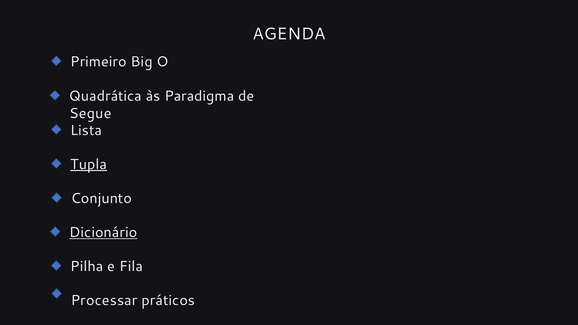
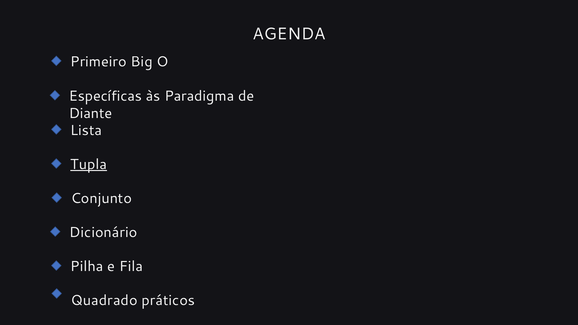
Quadrática: Quadrática -> Específicas
Segue: Segue -> Diante
Dicionário underline: present -> none
Processar: Processar -> Quadrado
